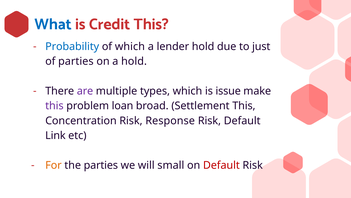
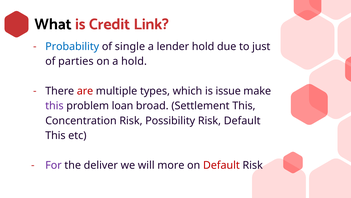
What colour: blue -> black
Credit This: This -> Link
of which: which -> single
are colour: purple -> red
Response: Response -> Possibility
Link at (55, 135): Link -> This
For colour: orange -> purple
the parties: parties -> deliver
small: small -> more
